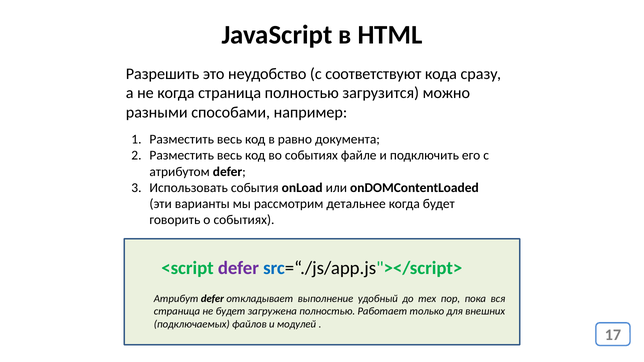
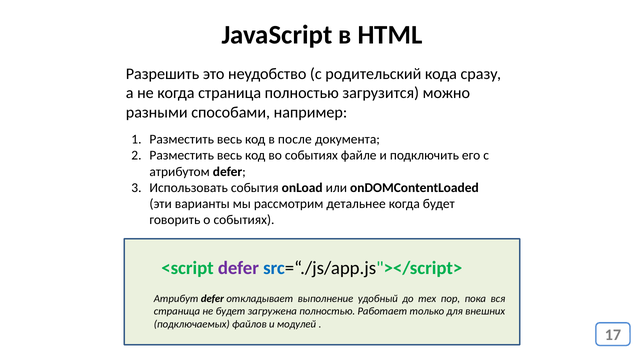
соответствуют: соответствуют -> родительский
равно: равно -> после
